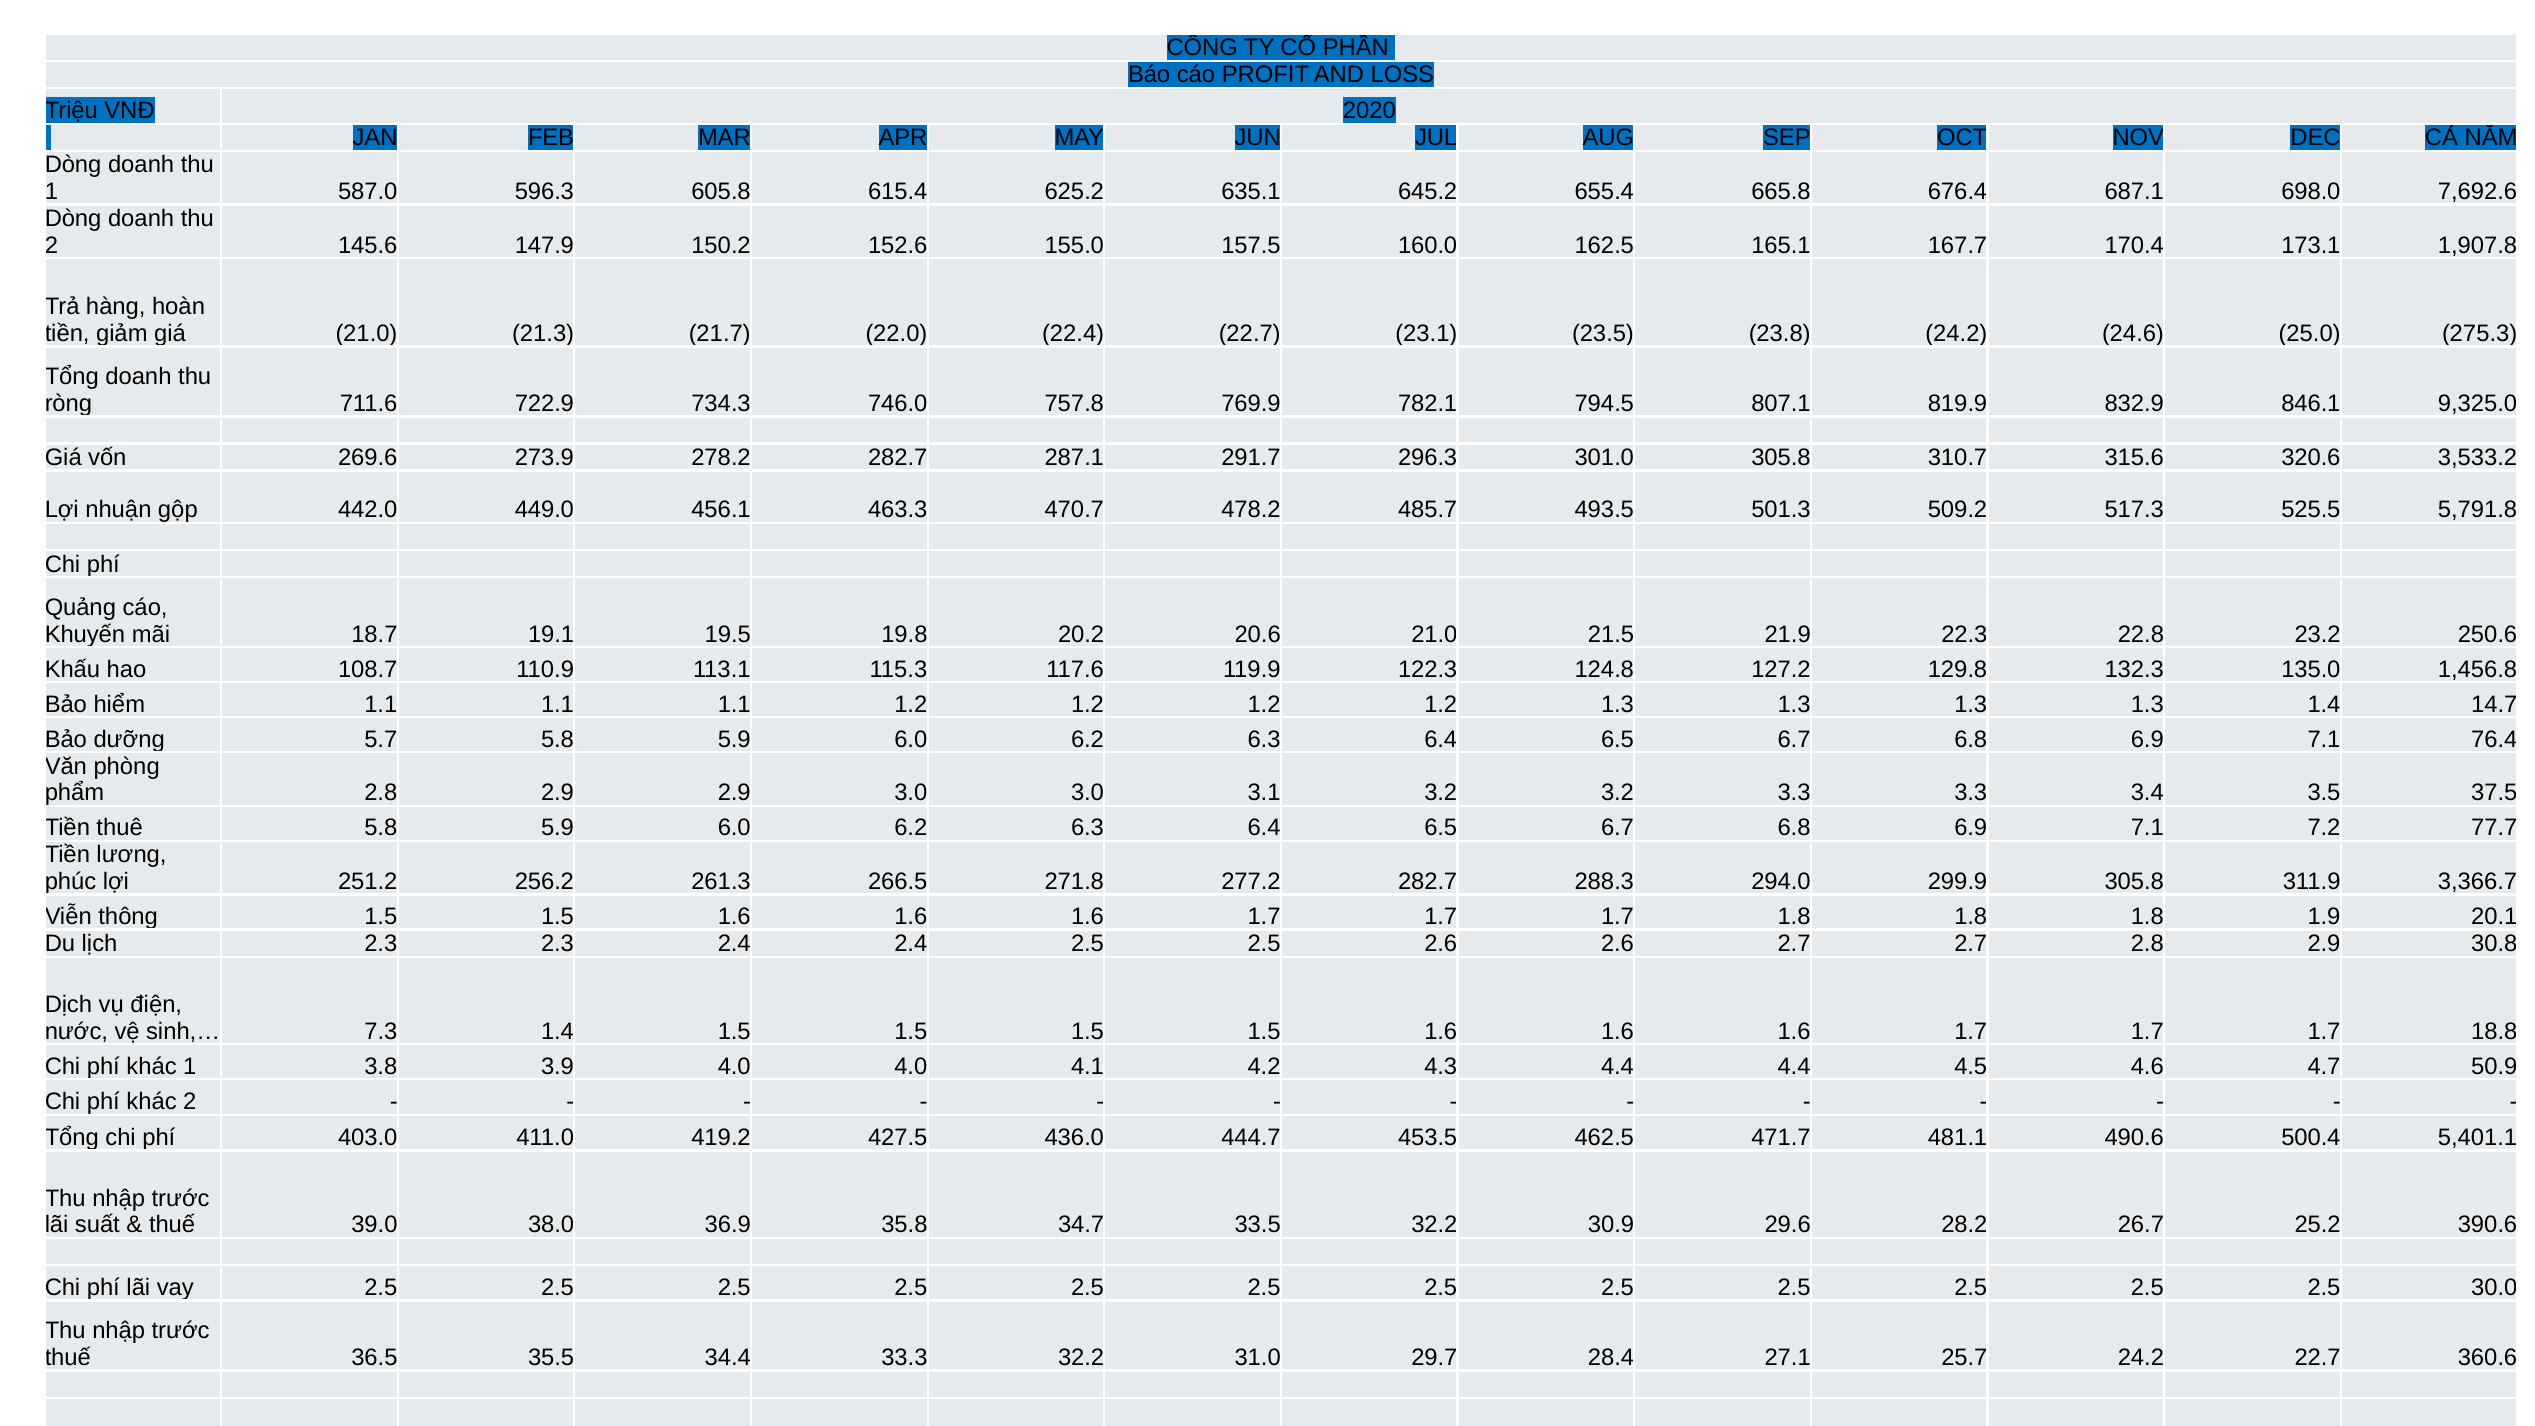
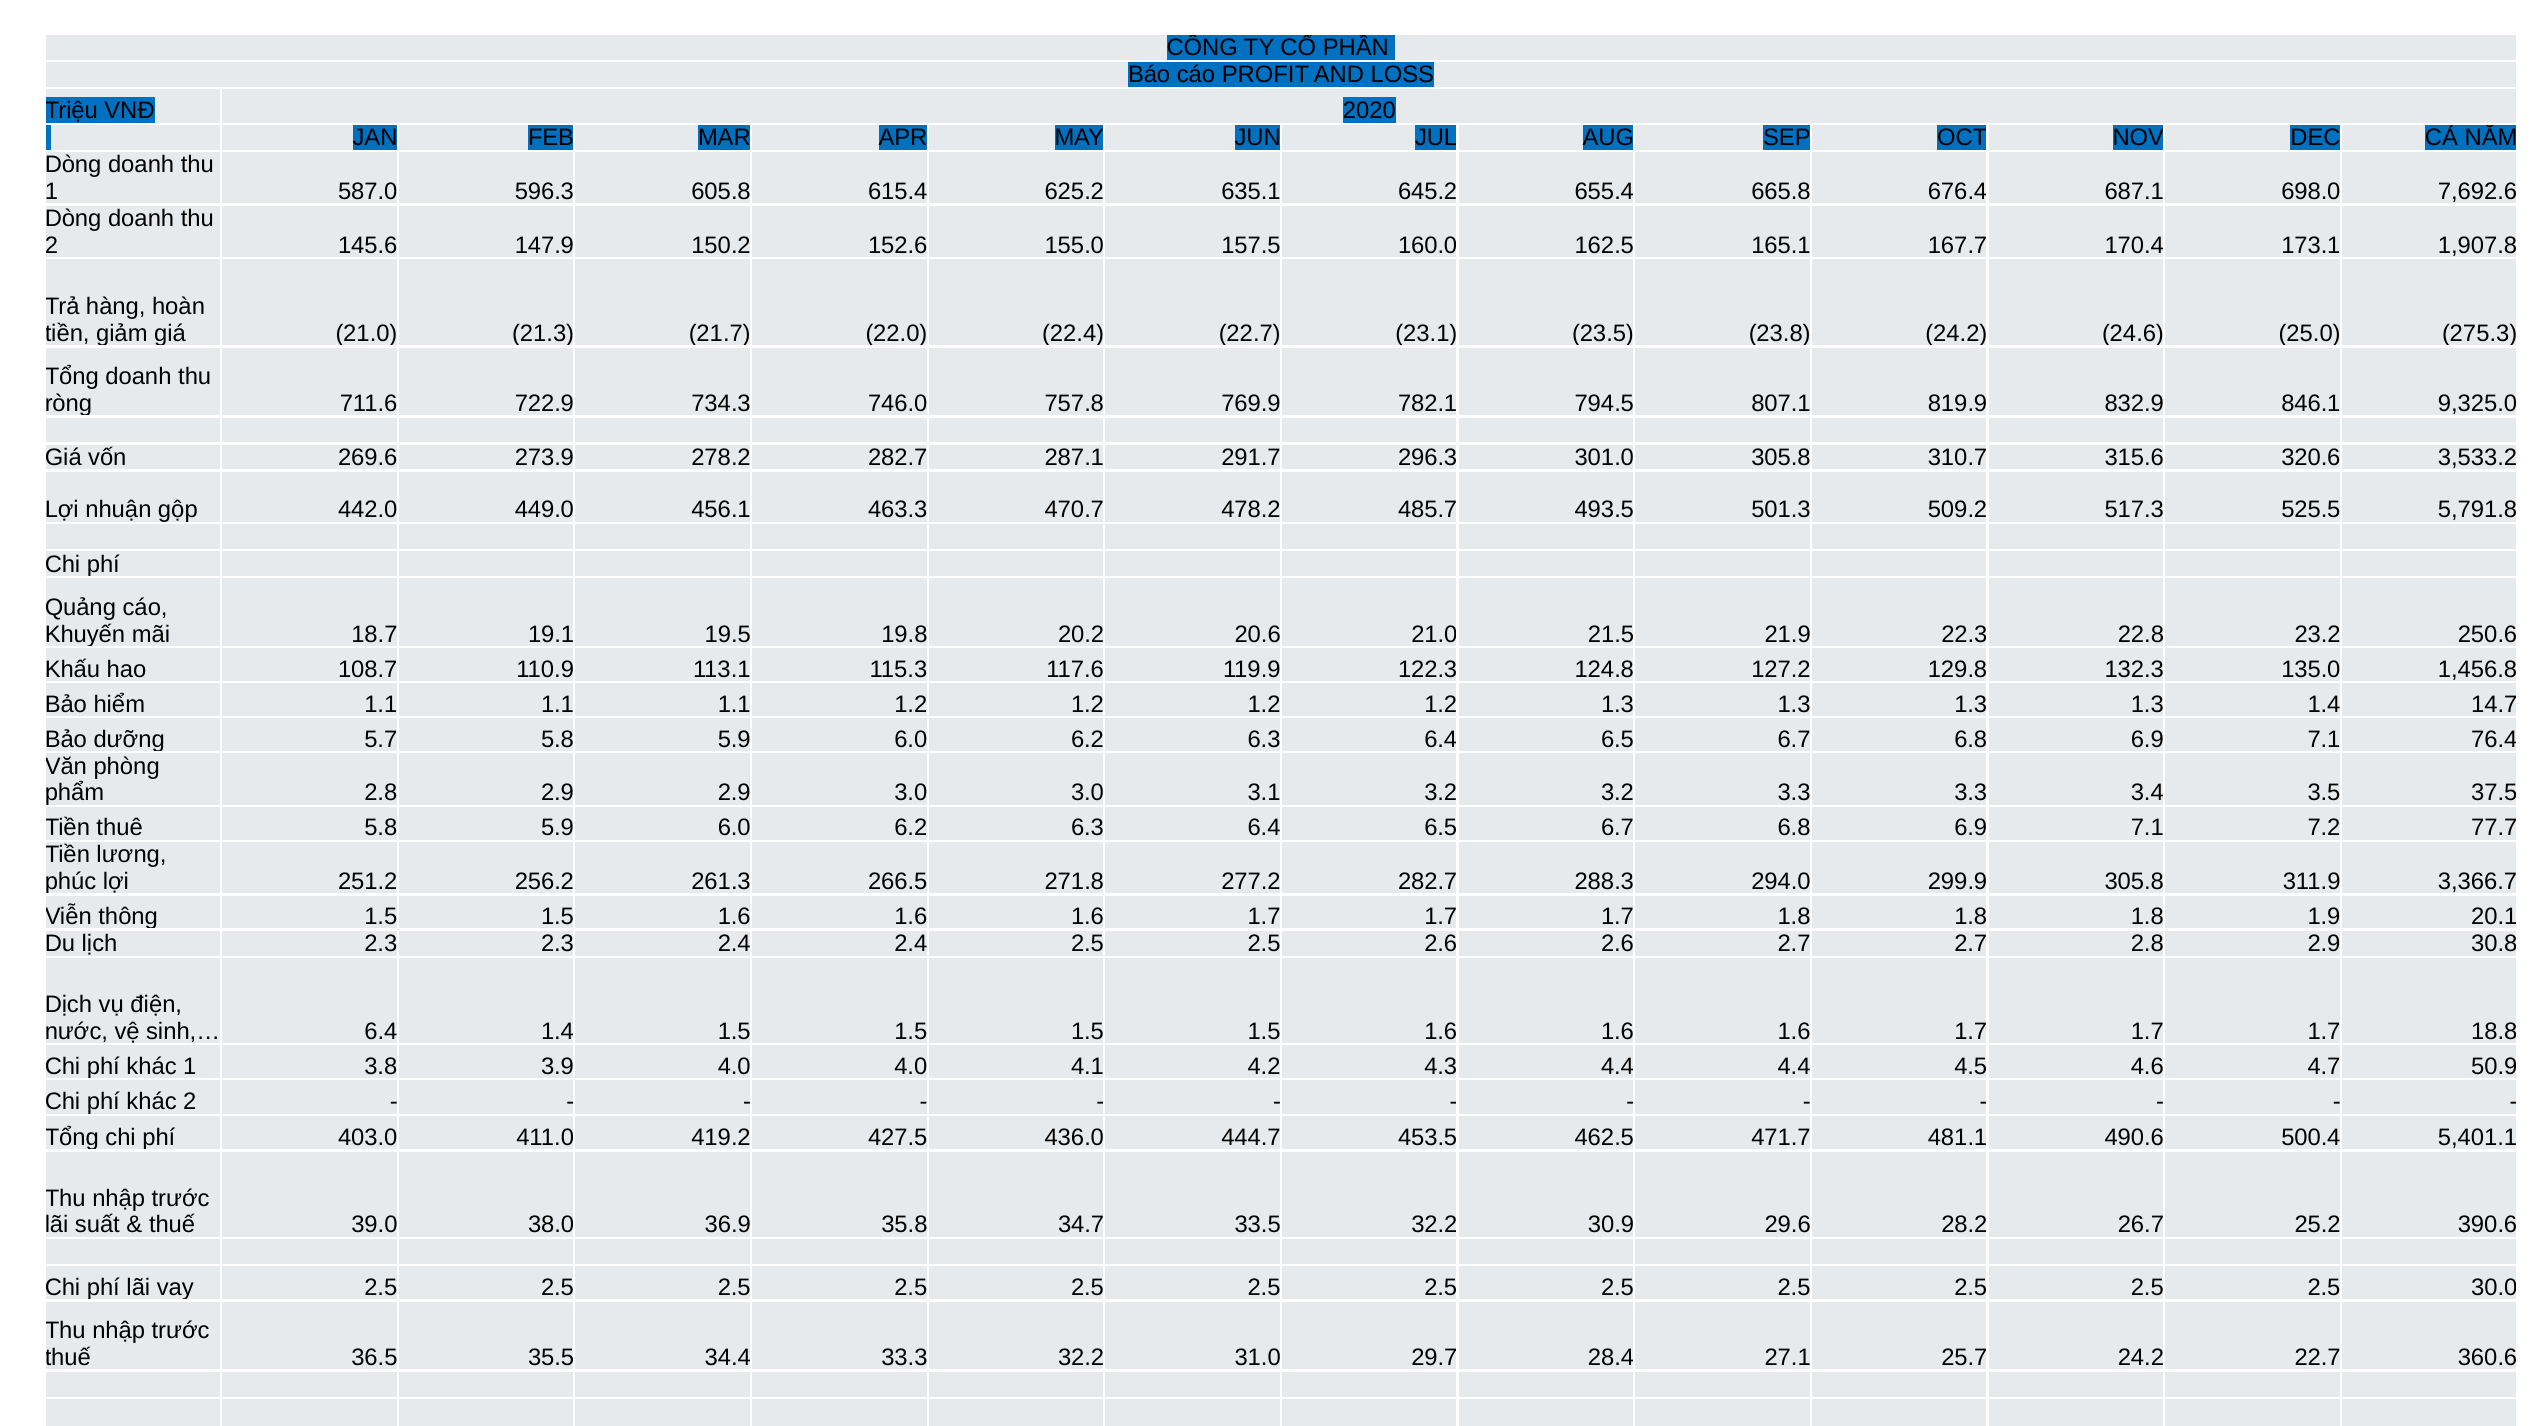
sinh,… 7.3: 7.3 -> 6.4
